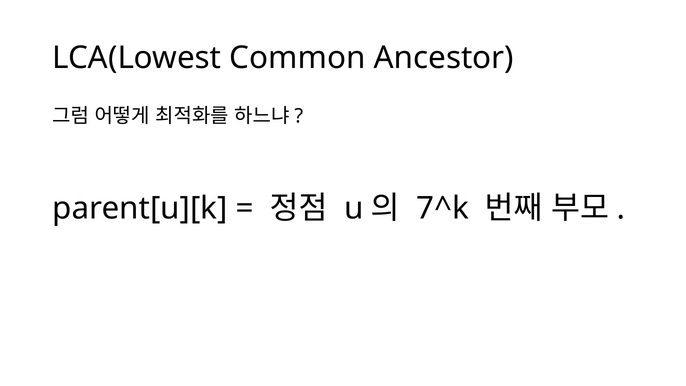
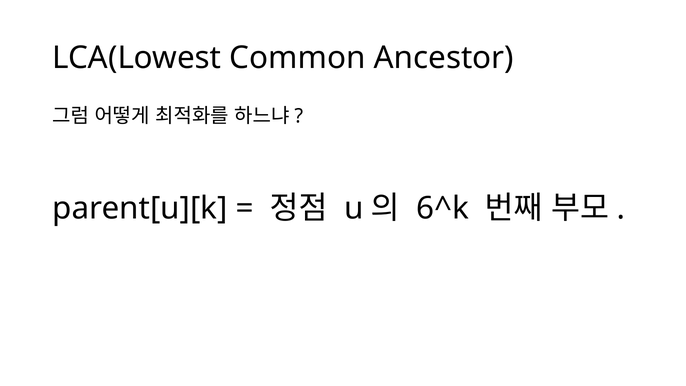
7^k: 7^k -> 6^k
